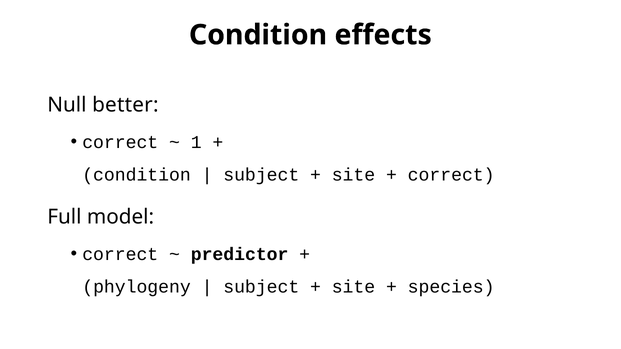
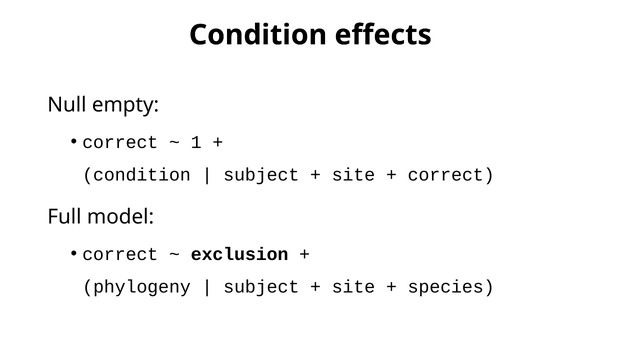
better: better -> empty
predictor: predictor -> exclusion
